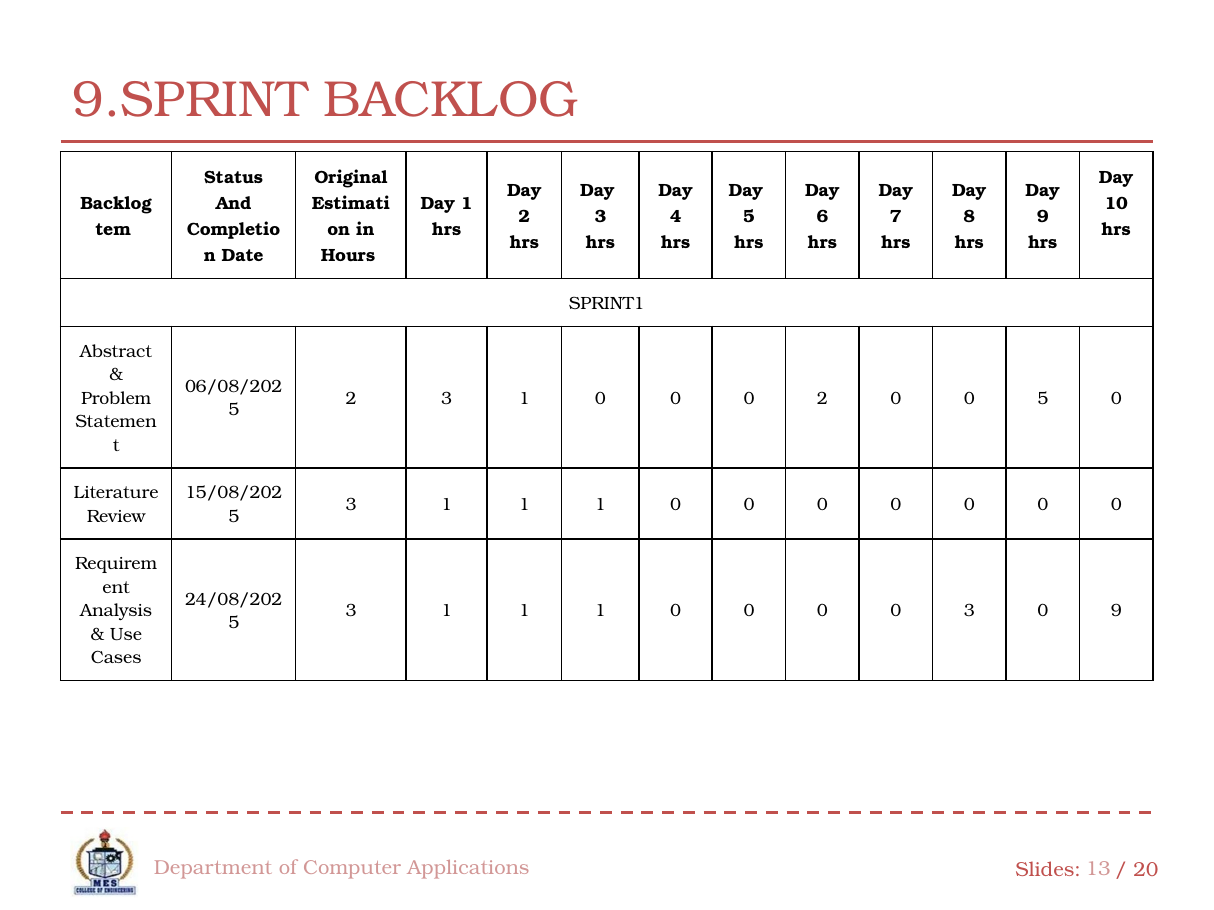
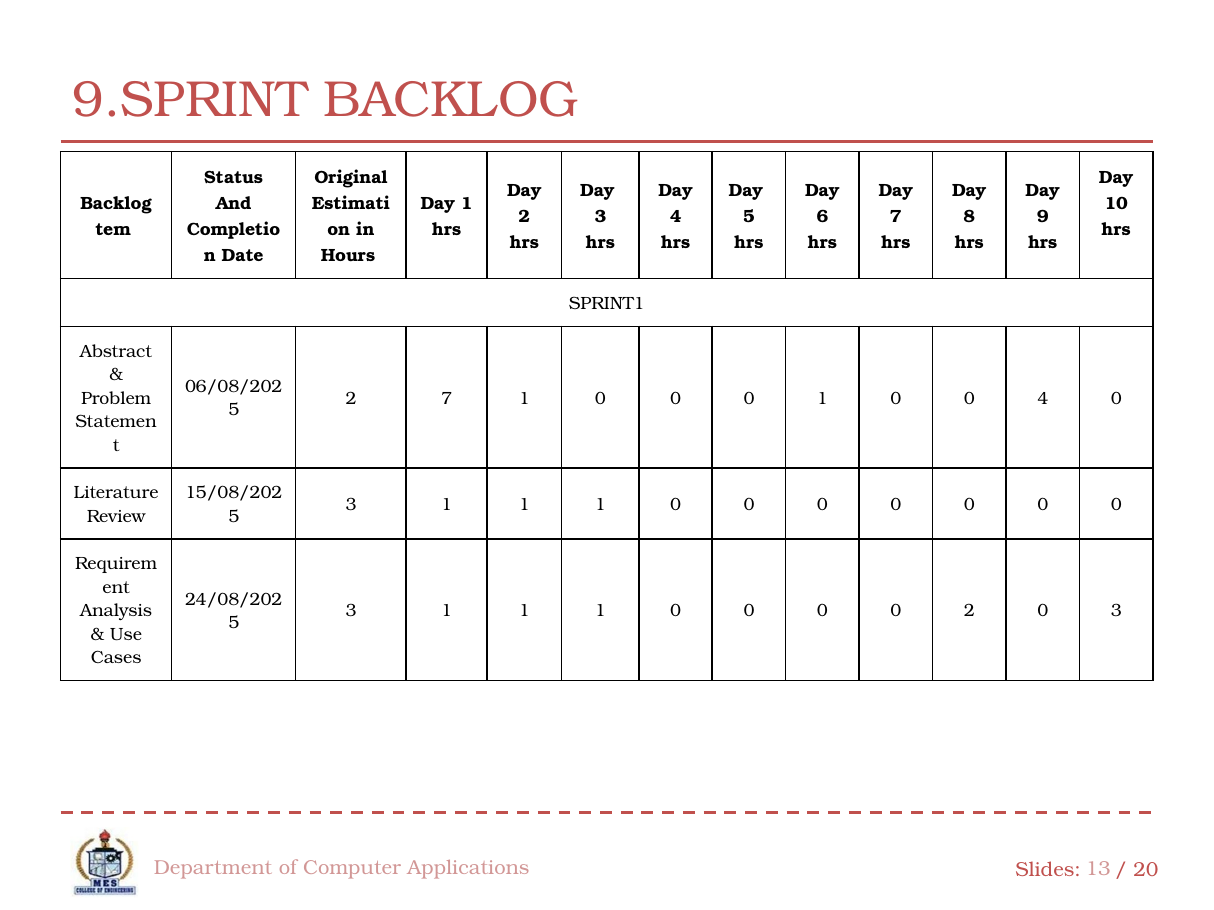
2 3: 3 -> 7
0 2: 2 -> 1
0 5: 5 -> 4
0 3: 3 -> 2
0 9: 9 -> 3
